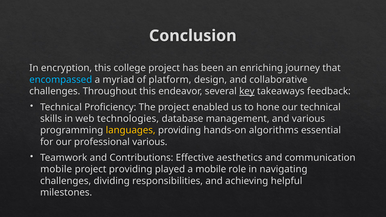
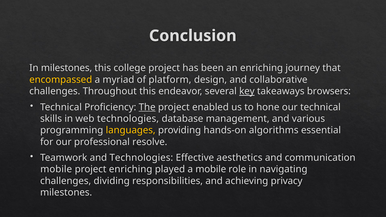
In encryption: encryption -> milestones
encompassed colour: light blue -> yellow
feedback: feedback -> browsers
The underline: none -> present
professional various: various -> resolve
and Contributions: Contributions -> Technologies
project providing: providing -> enriching
helpful: helpful -> privacy
